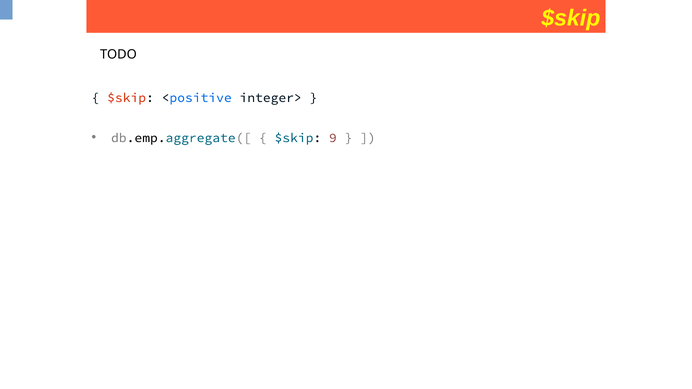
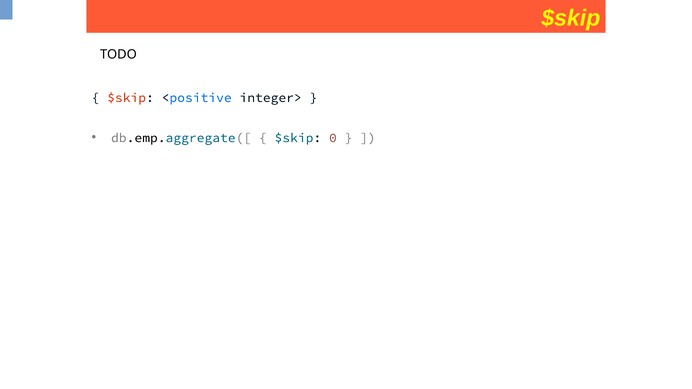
9: 9 -> 0
